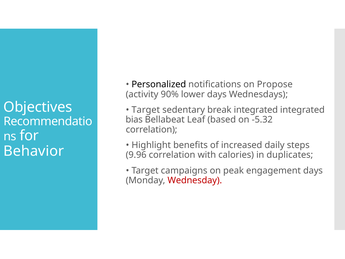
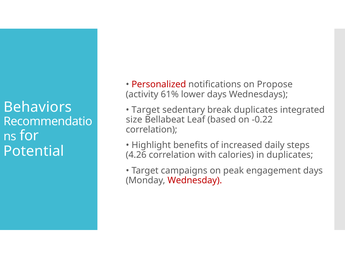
Personalized colour: black -> red
90%: 90% -> 61%
Objectives: Objectives -> Behaviors
break integrated: integrated -> duplicates
bias: bias -> size
-5.32: -5.32 -> -0.22
Behavior: Behavior -> Potential
9.96: 9.96 -> 4.26
